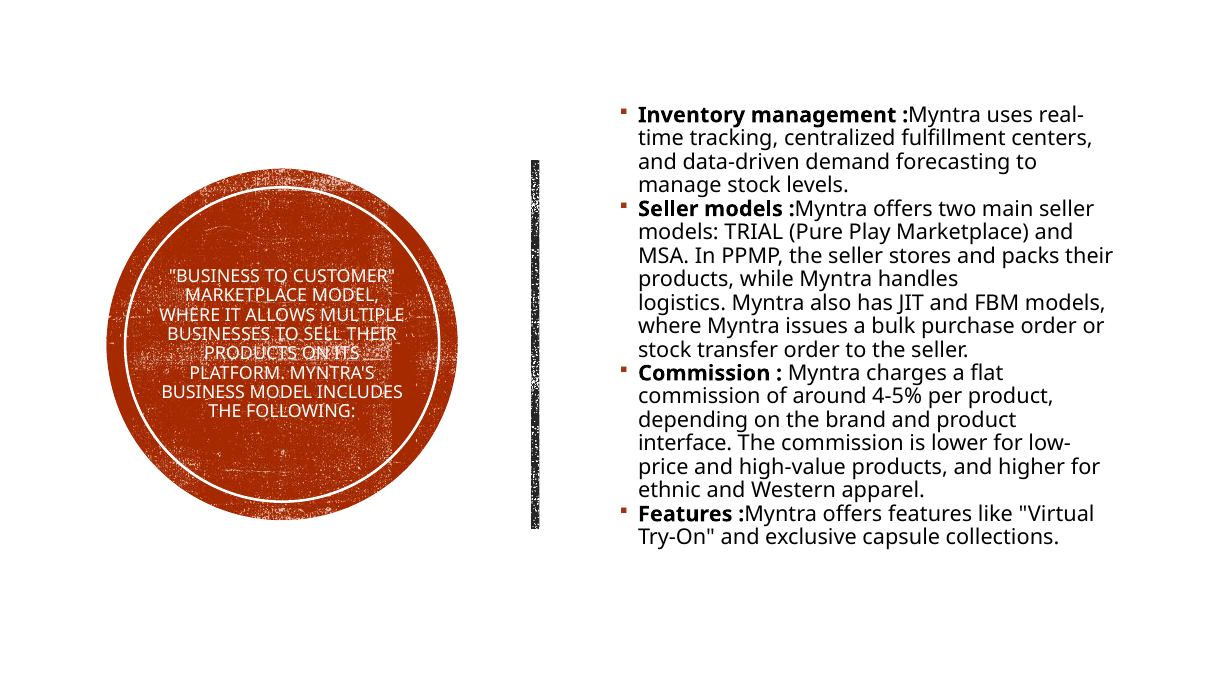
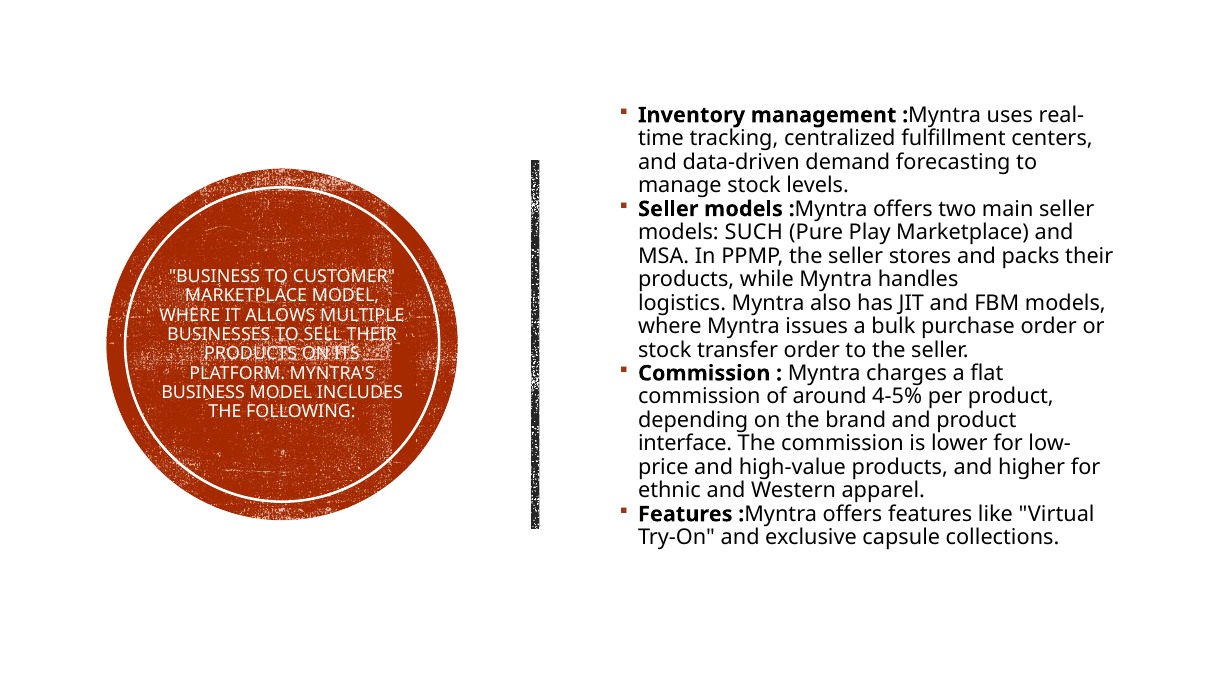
TRIAL: TRIAL -> SUCH
